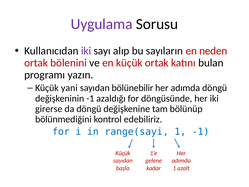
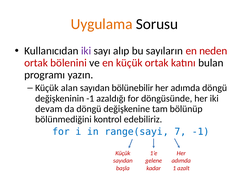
Uygulama colour: purple -> orange
yani: yani -> alan
girerse: girerse -> devam
range(sayi 1: 1 -> 7
